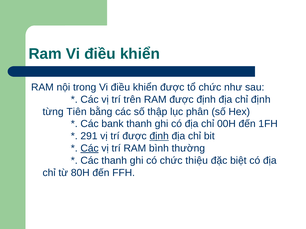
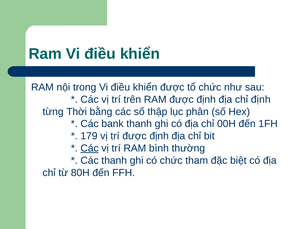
Tiên: Tiên -> Thời
291: 291 -> 179
định at (159, 136) underline: present -> none
thiệu: thiệu -> tham
